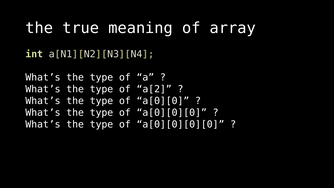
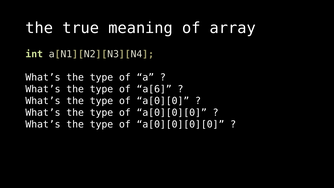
a[2: a[2 -> a[6
